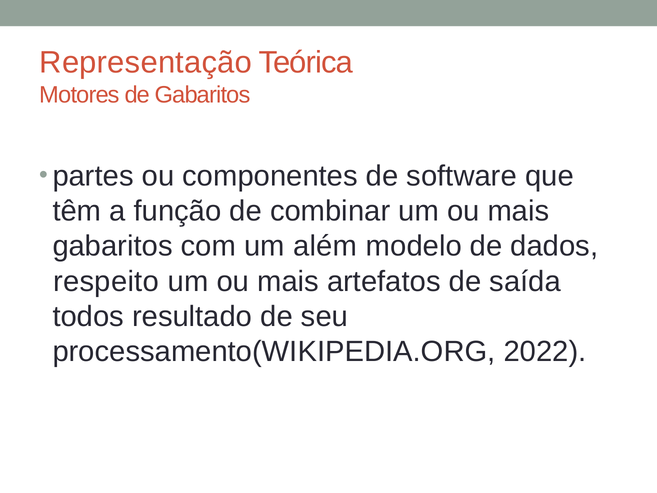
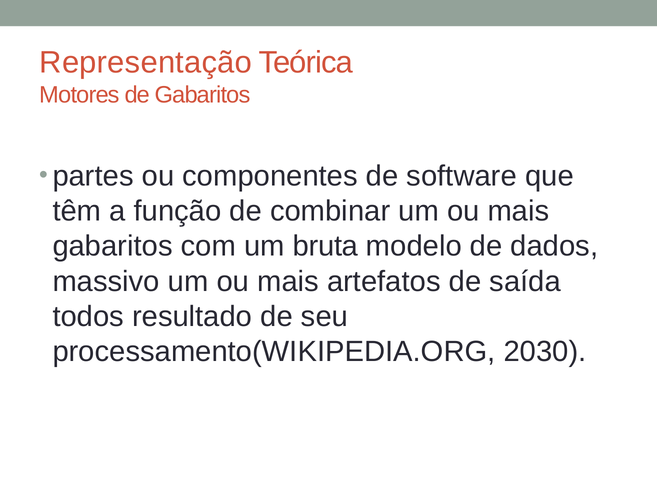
além: além -> bruta
respeito: respeito -> massivo
2022: 2022 -> 2030
